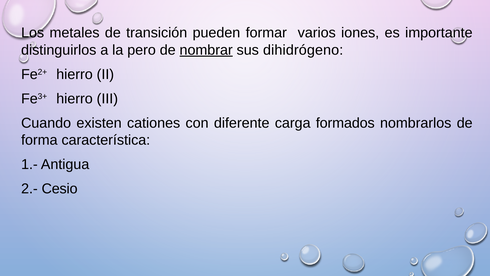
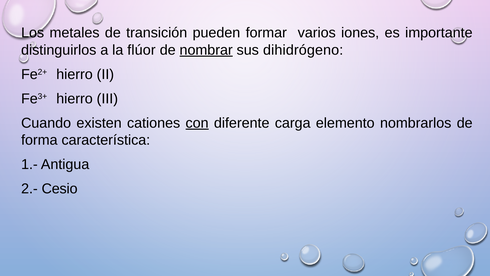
pero: pero -> flúor
con underline: none -> present
formados: formados -> elemento
